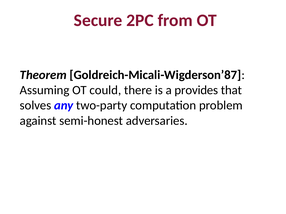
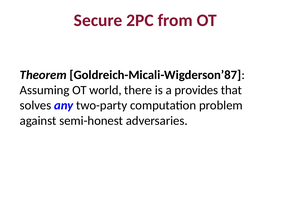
could: could -> world
